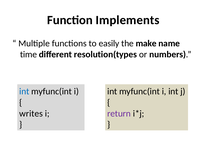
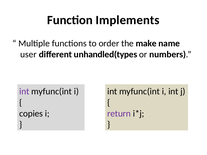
easily: easily -> order
time: time -> user
resolution(types: resolution(types -> unhandled(types
int at (24, 92) colour: blue -> purple
writes: writes -> copies
